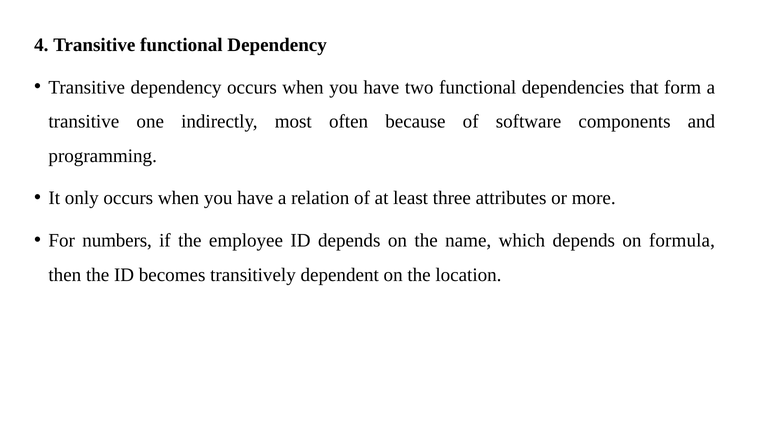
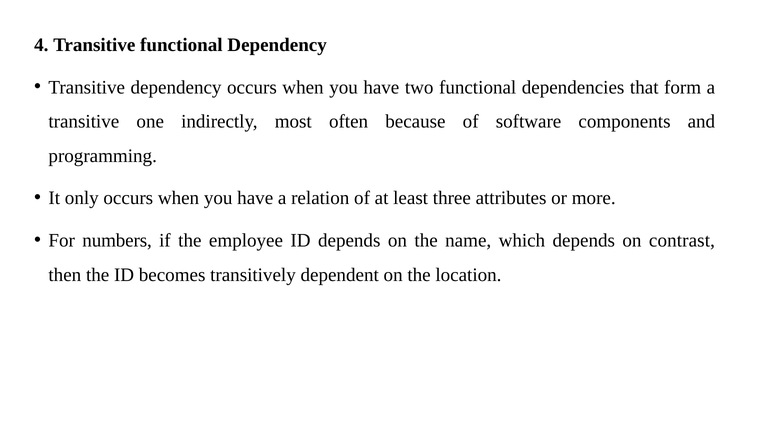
formula: formula -> contrast
